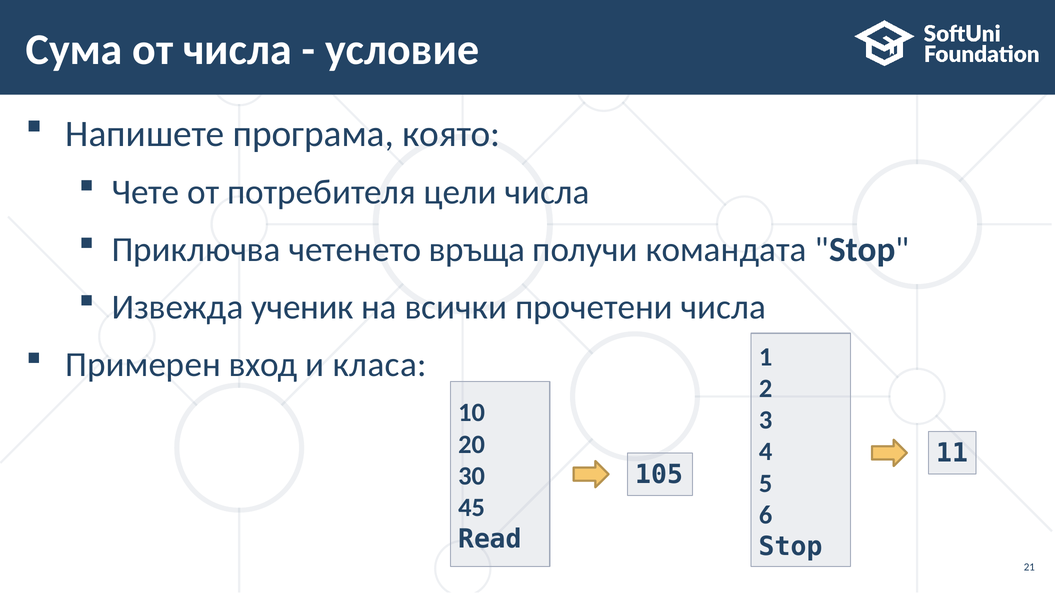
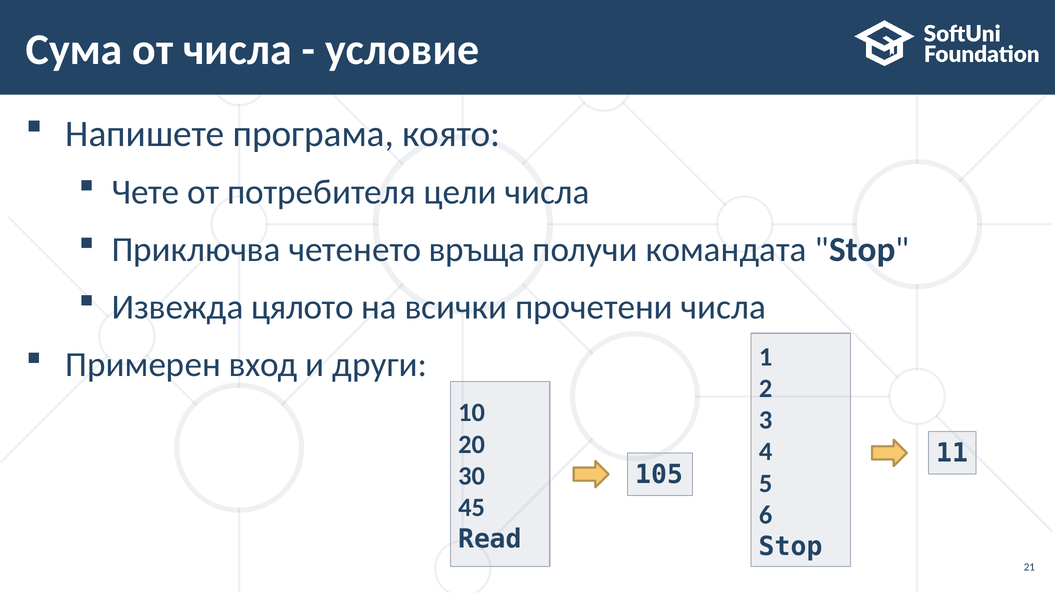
ученик: ученик -> цялото
класа: класа -> други
